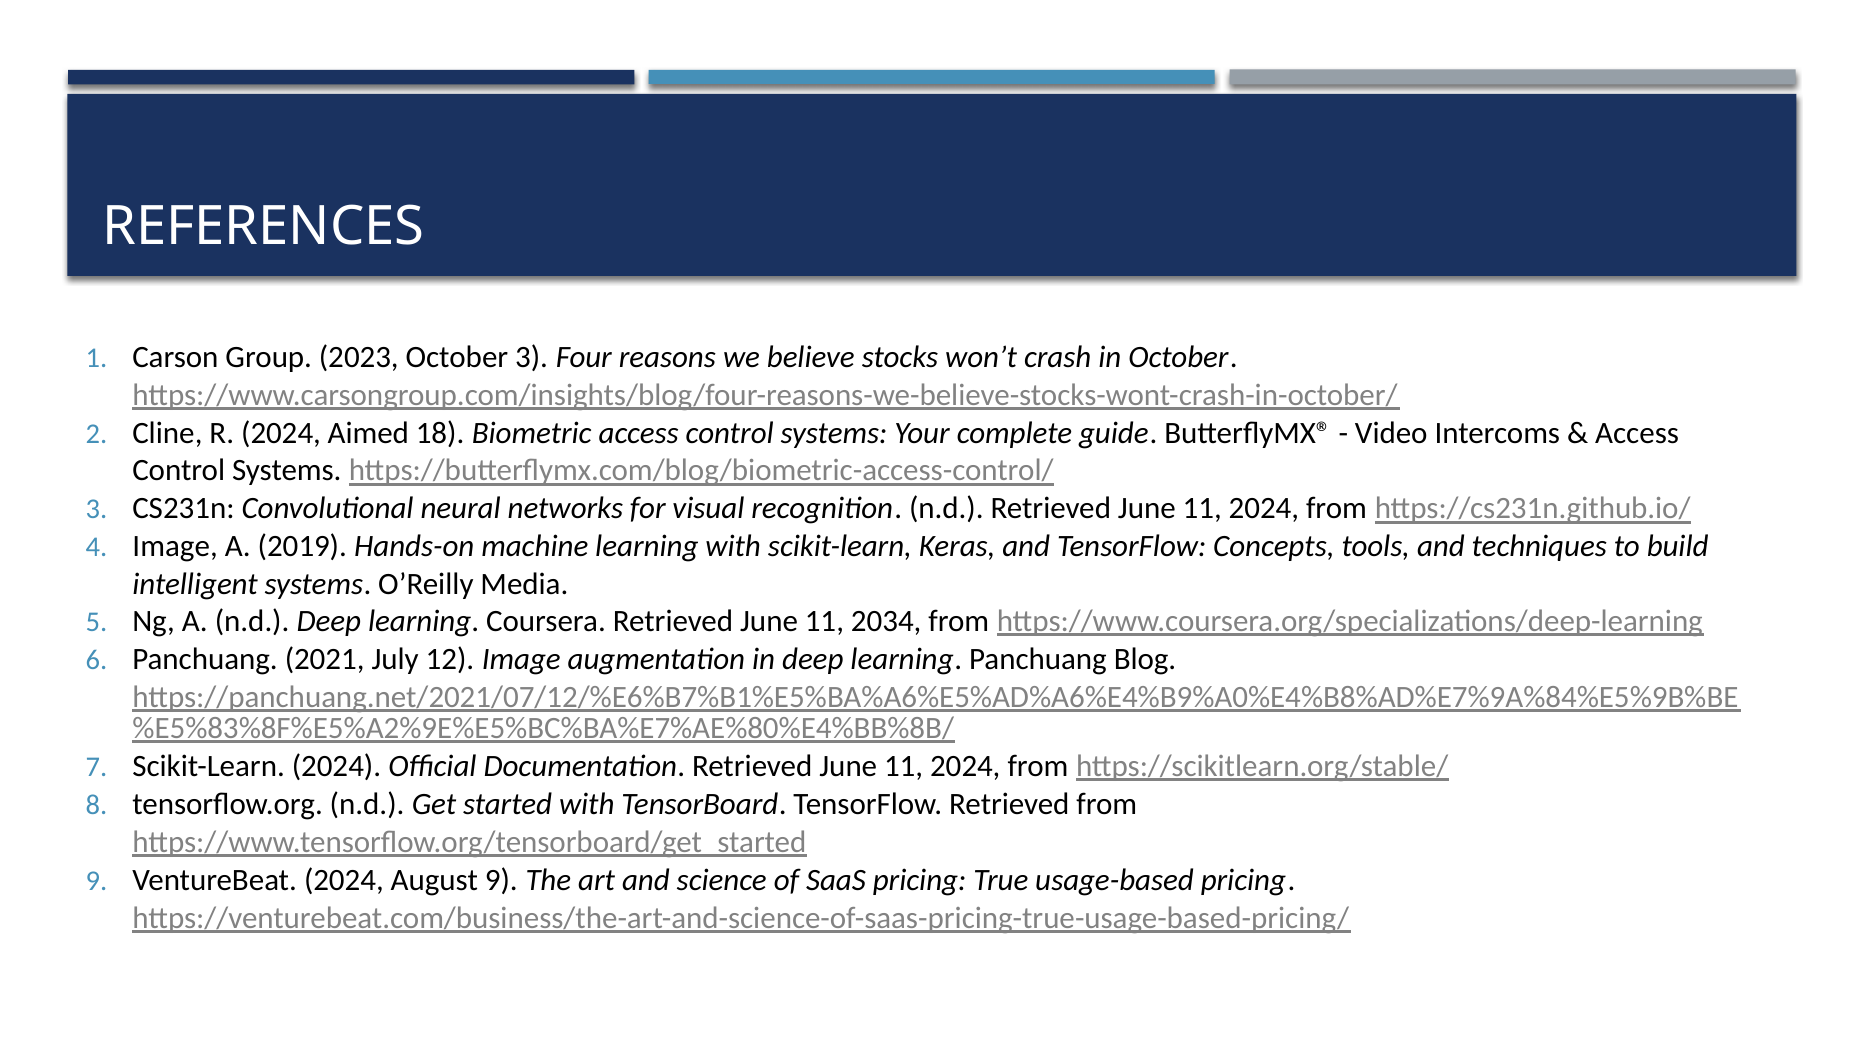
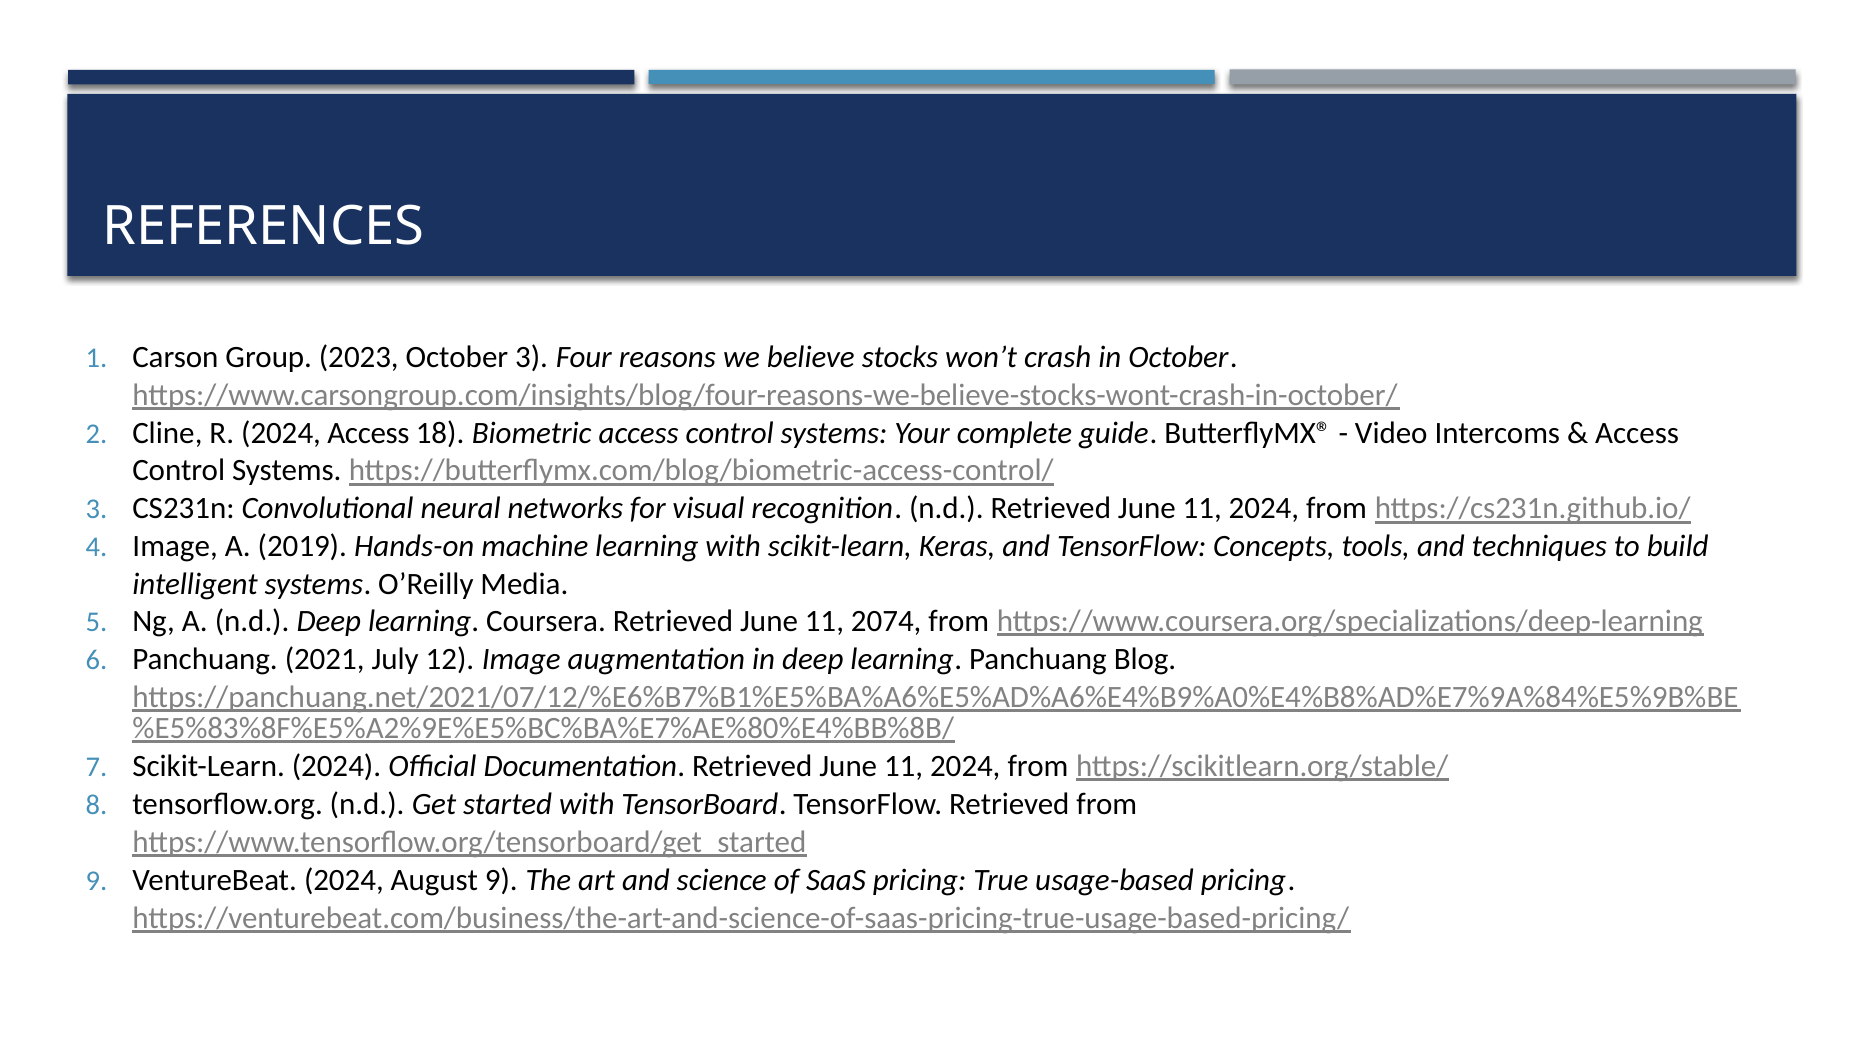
2024 Aimed: Aimed -> Access
2034: 2034 -> 2074
